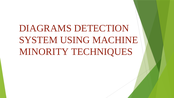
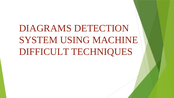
MINORITY: MINORITY -> DIFFICULT
